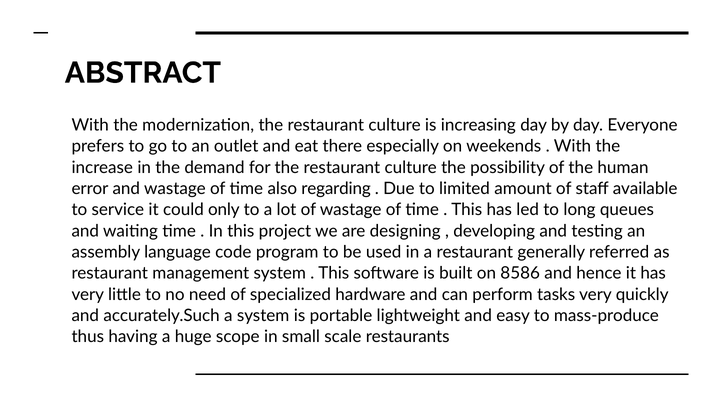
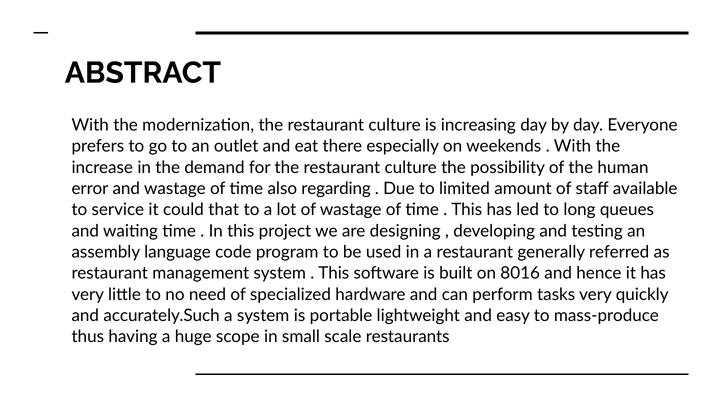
only: only -> that
8586: 8586 -> 8016
